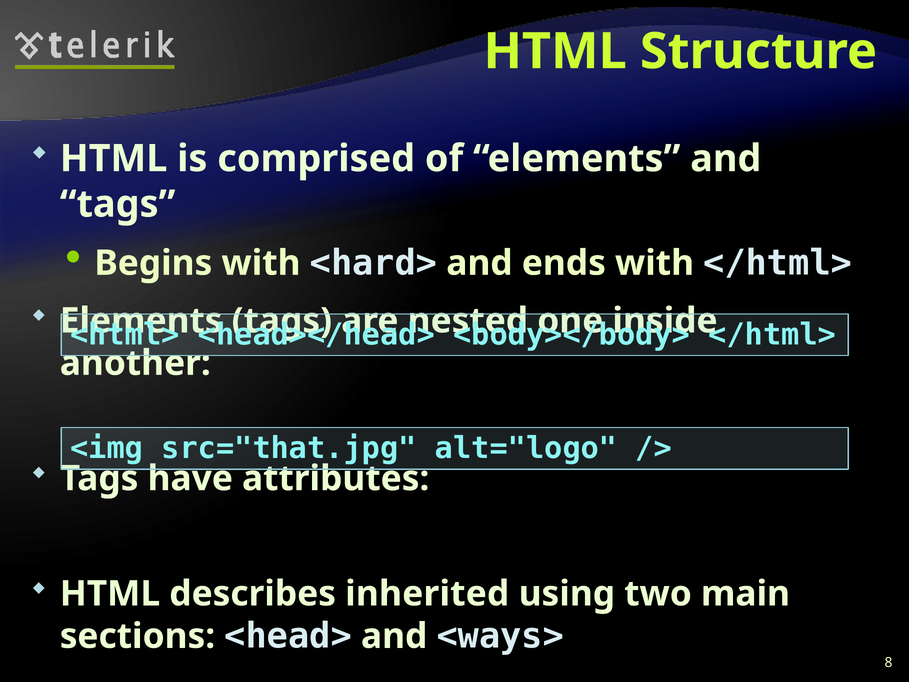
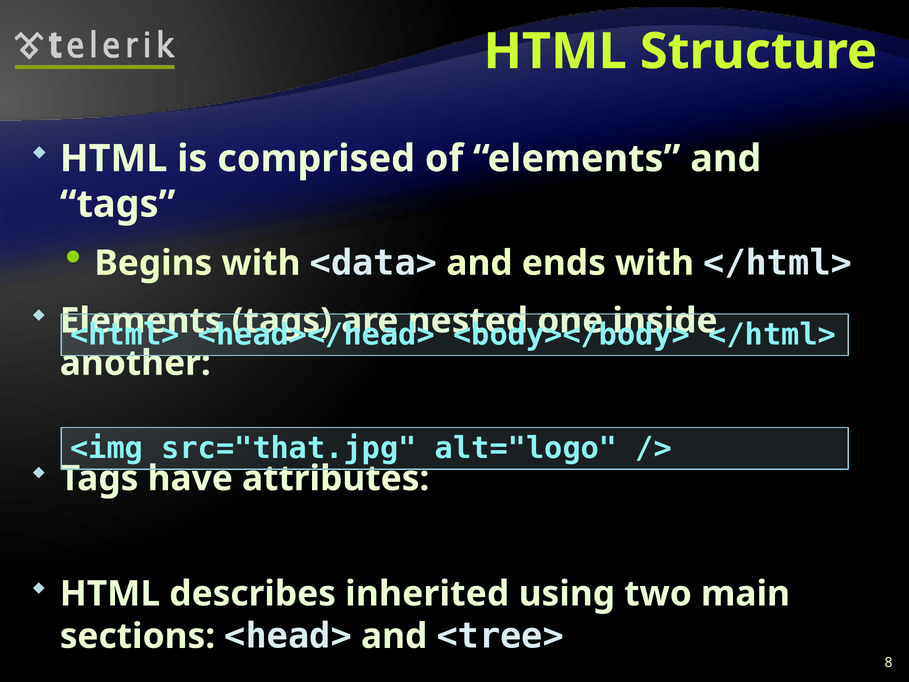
<hard>: <hard> -> <data>
<ways>: <ways> -> <tree>
